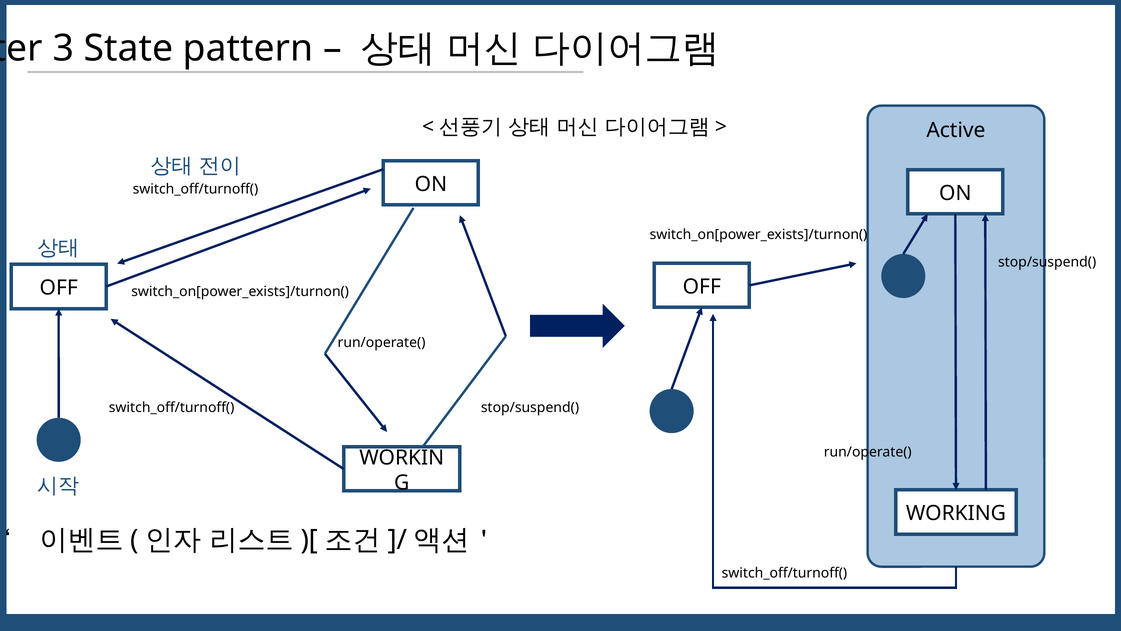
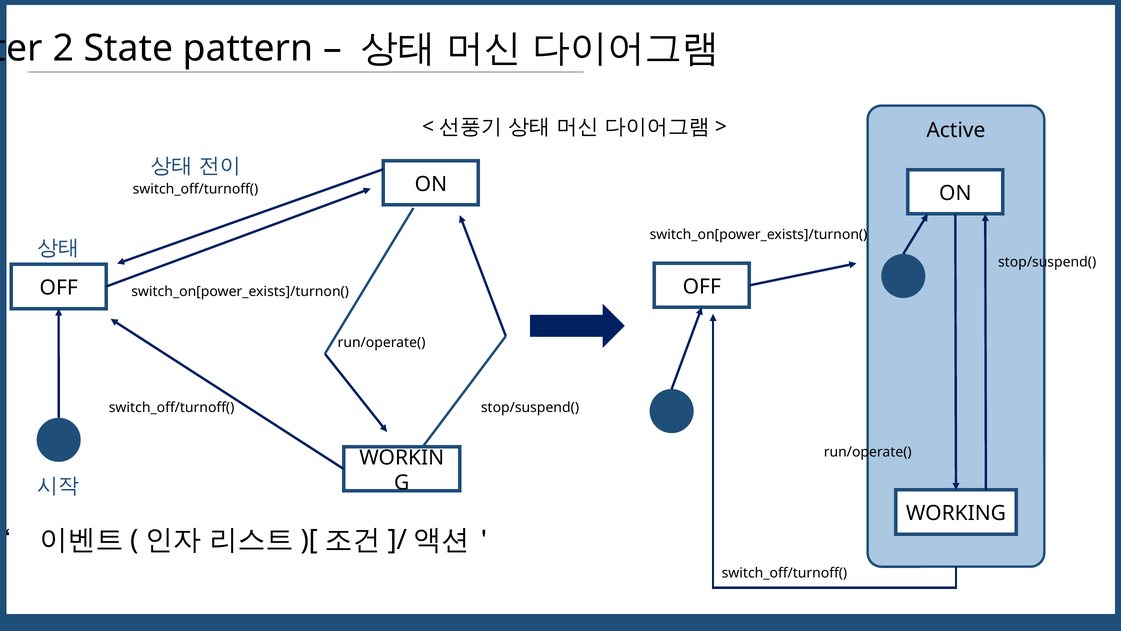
3: 3 -> 2
